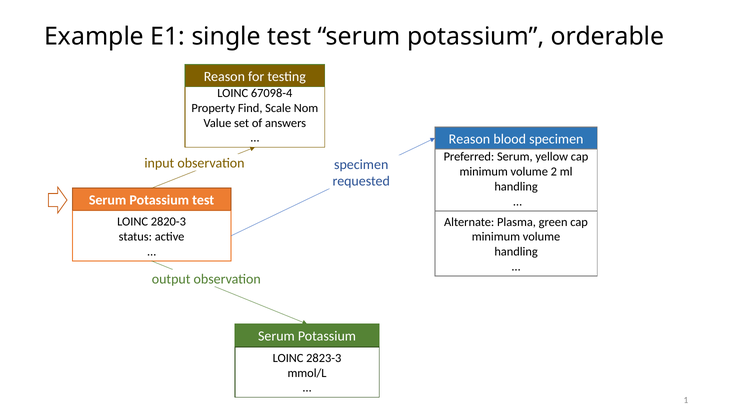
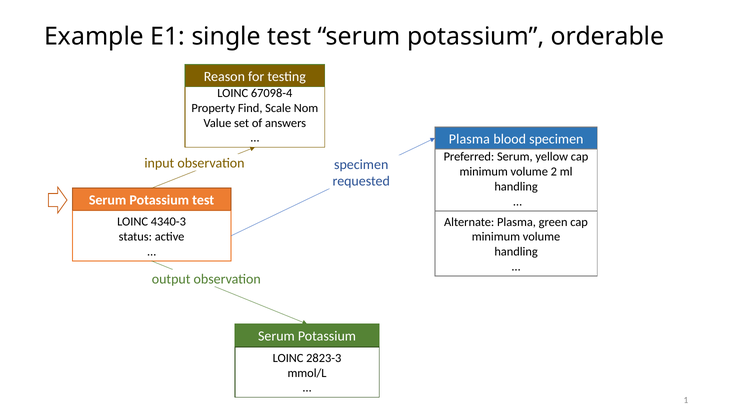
Reason at (469, 139): Reason -> Plasma
2820-3: 2820-3 -> 4340-3
